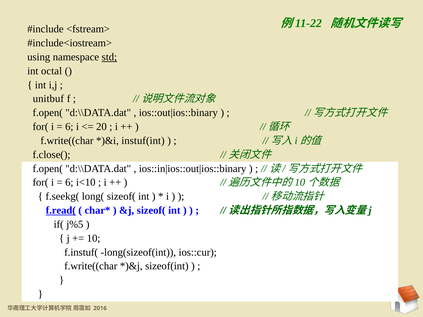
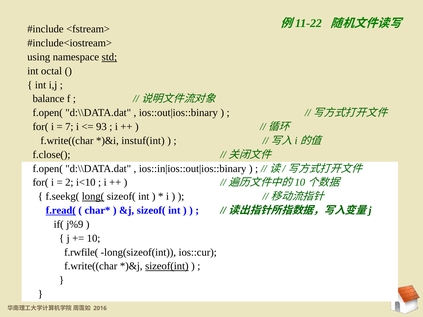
unitbuf: unitbuf -> balance
6 at (69, 127): 6 -> 7
20: 20 -> 93
6 at (69, 183): 6 -> 2
long( underline: none -> present
j%5: j%5 -> j%9
f.instuf(: f.instuf( -> f.rwfile(
sizeof(int underline: none -> present
